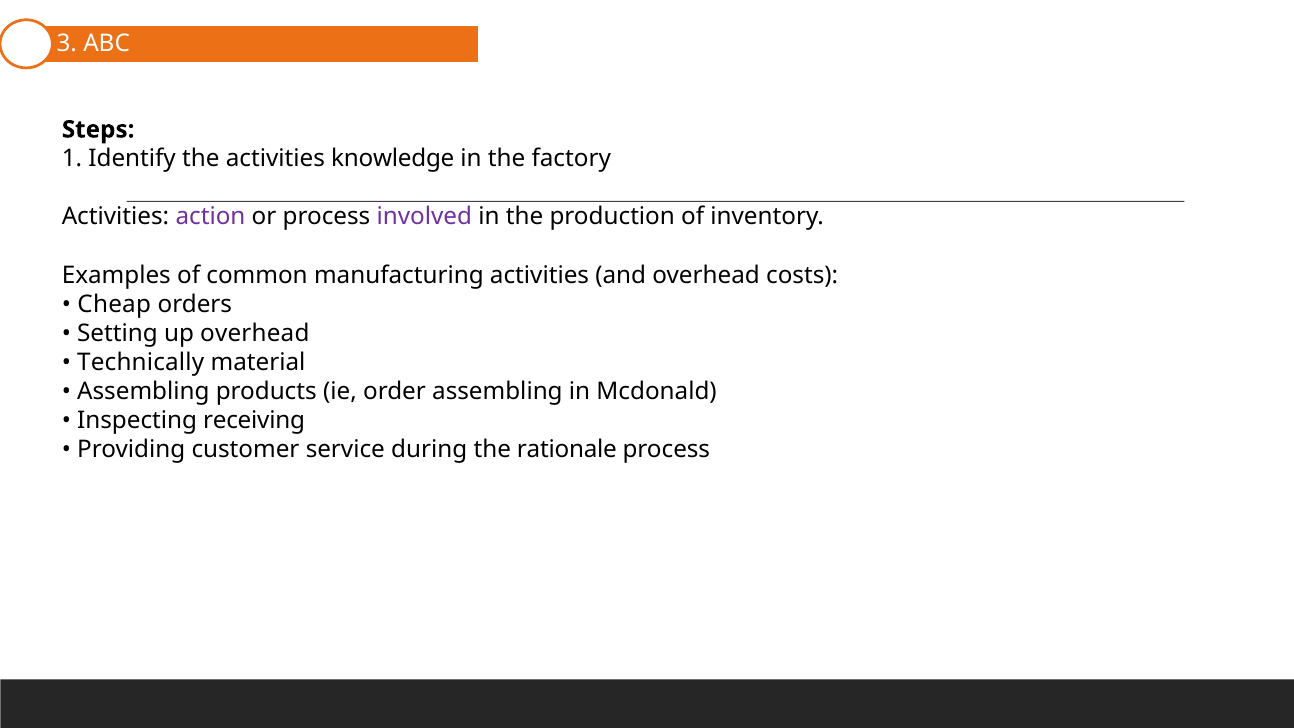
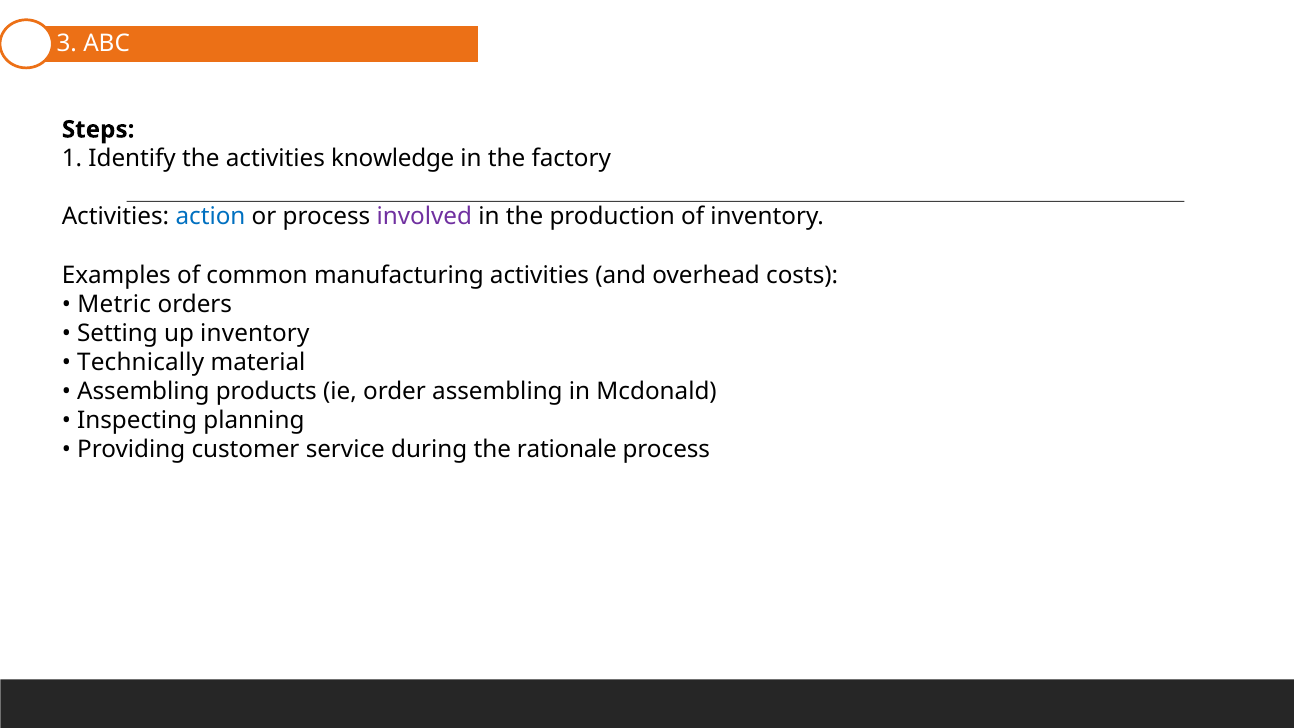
action colour: purple -> blue
Cheap: Cheap -> Metric
up overhead: overhead -> inventory
receiving: receiving -> planning
